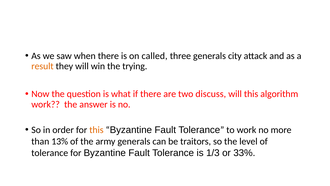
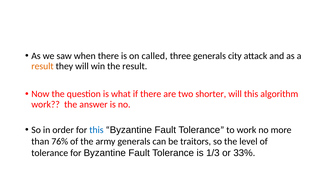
the trying: trying -> result
discuss: discuss -> shorter
this at (96, 130) colour: orange -> blue
13%: 13% -> 76%
